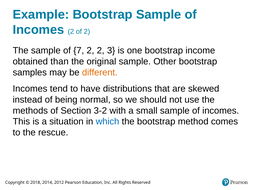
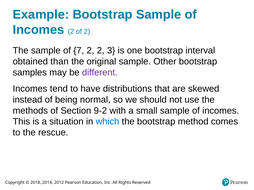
income: income -> interval
different colour: orange -> purple
3-2: 3-2 -> 9-2
